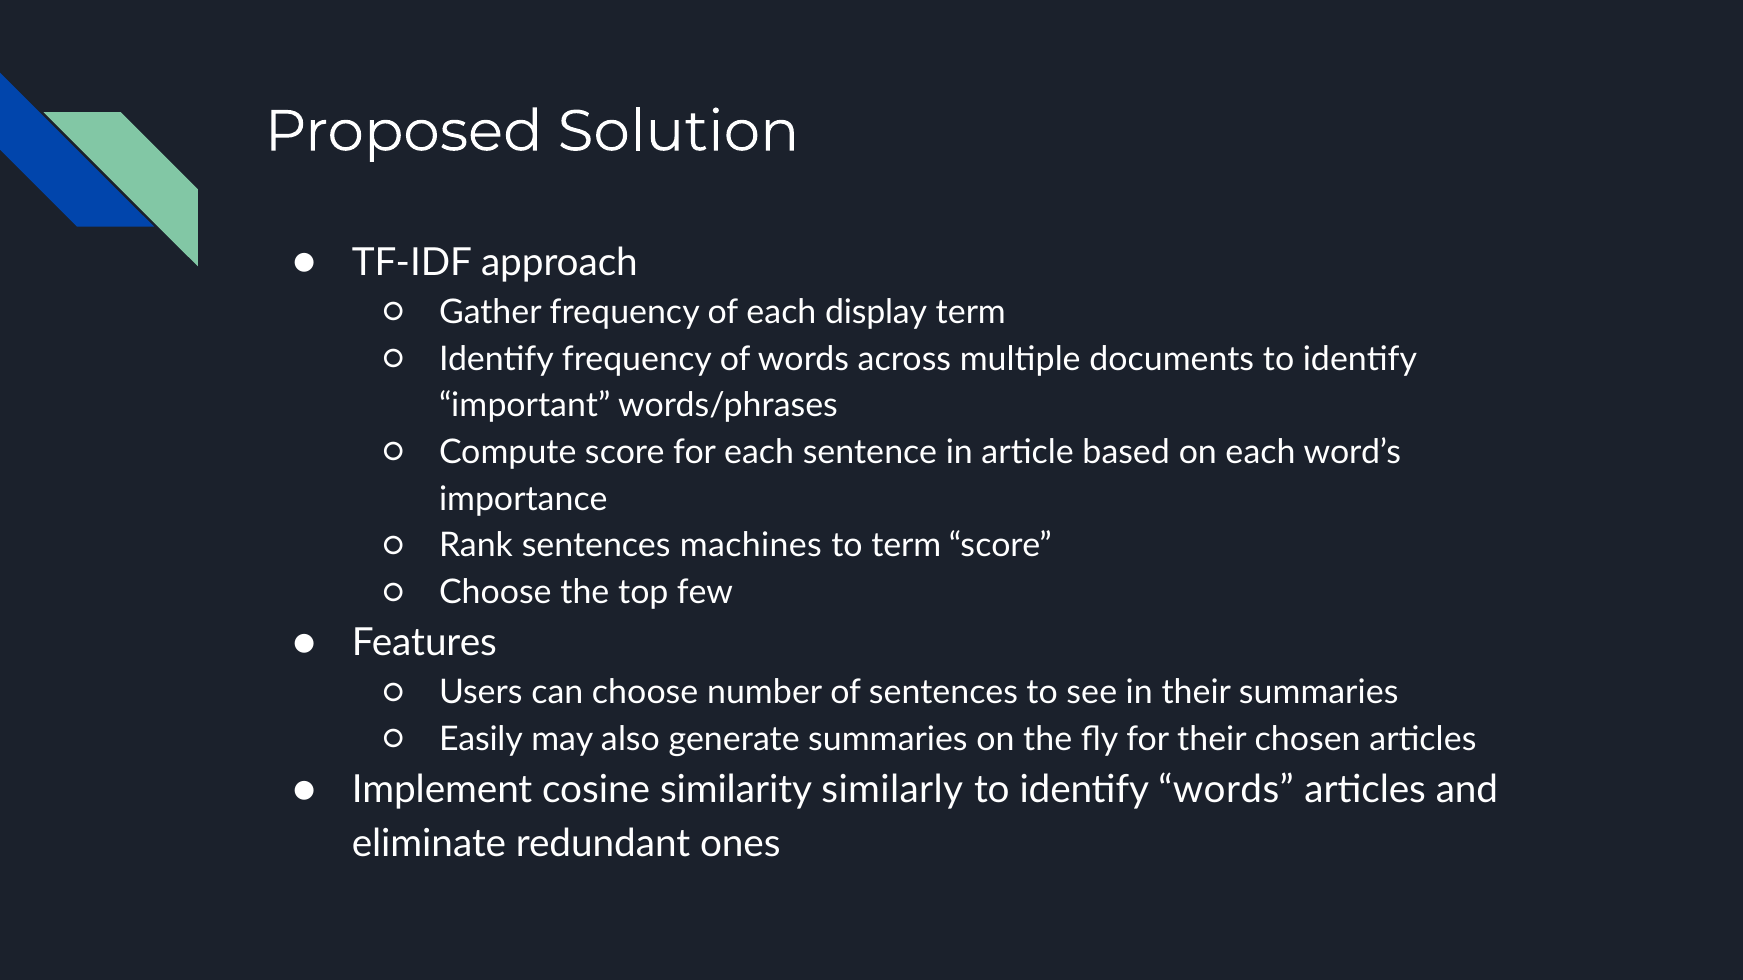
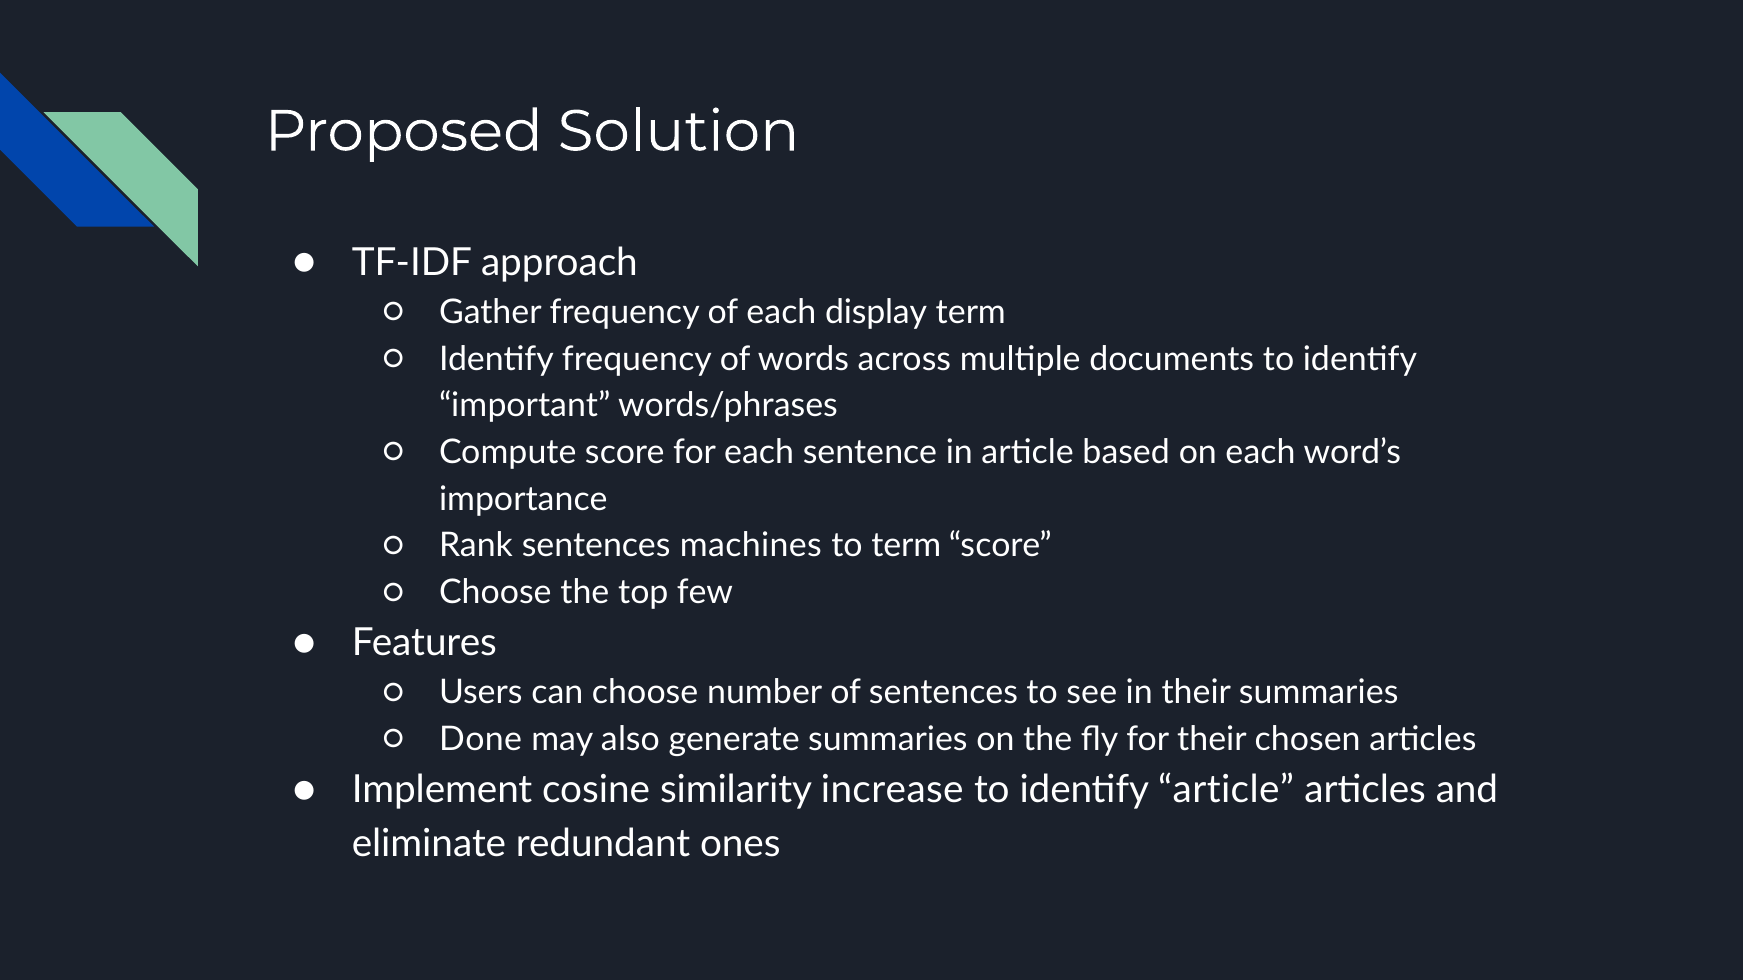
Easily: Easily -> Done
similarly: similarly -> increase
identify words: words -> article
